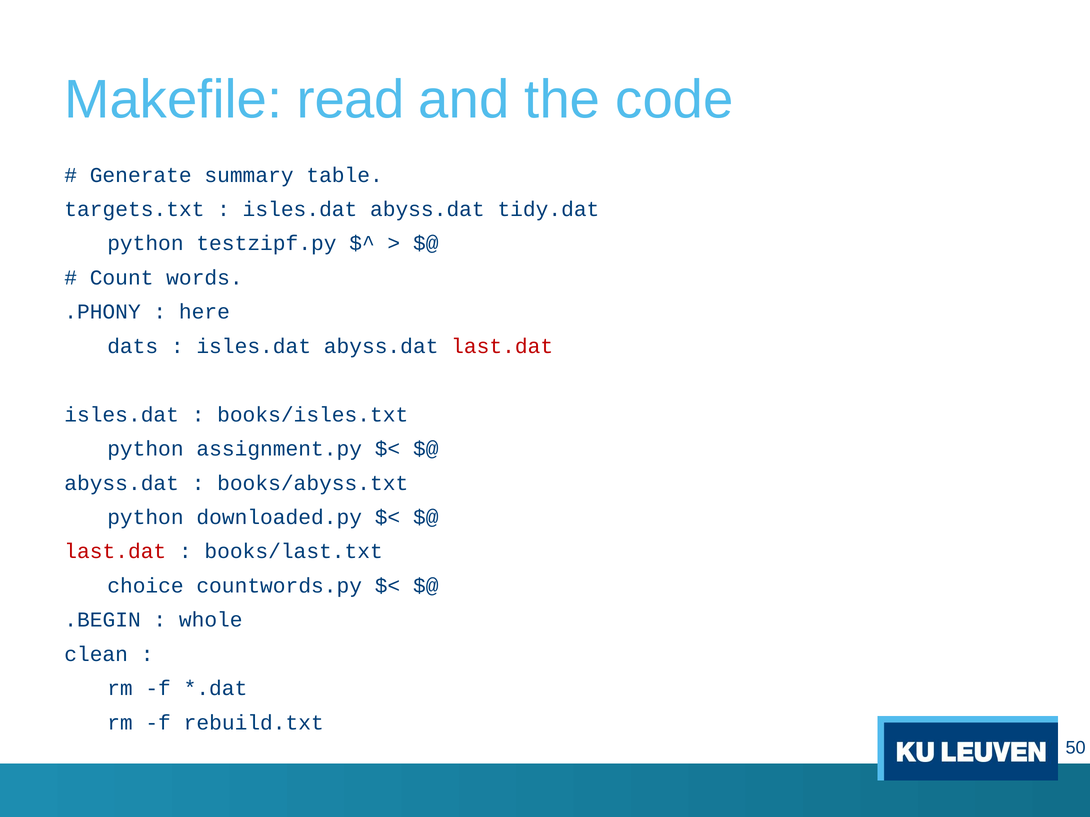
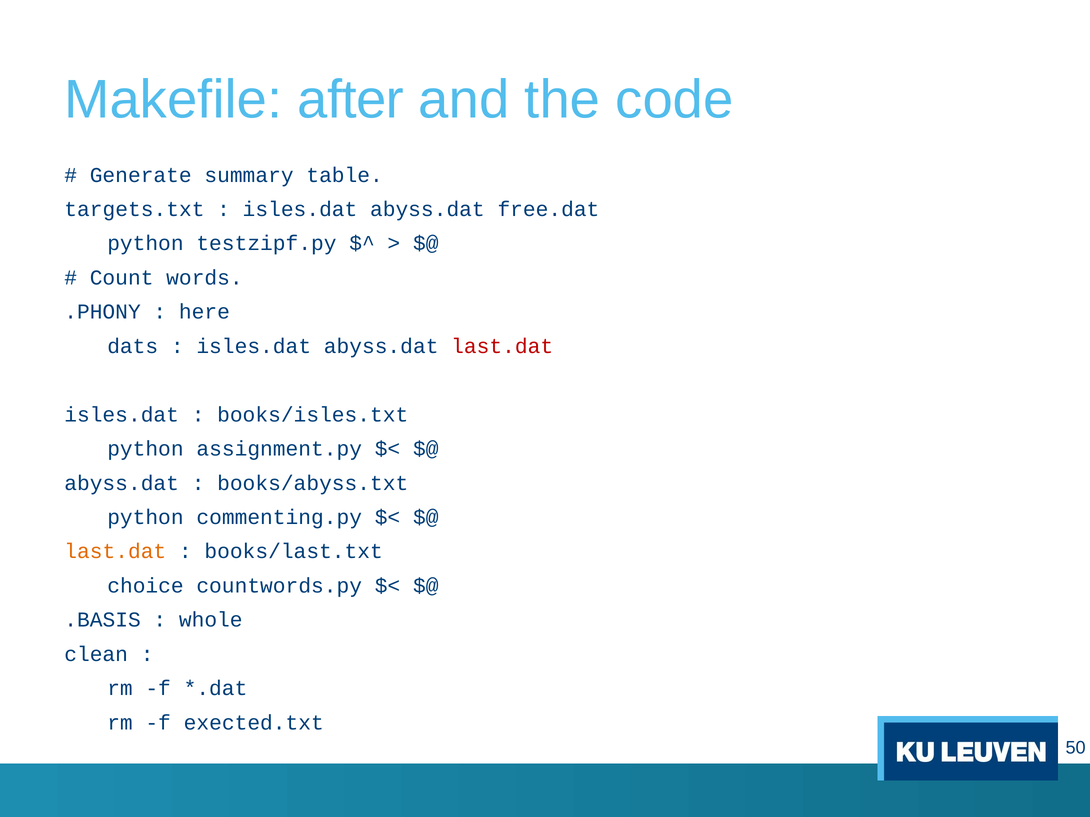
read: read -> after
tidy.dat: tidy.dat -> free.dat
downloaded.py: downloaded.py -> commenting.py
last.dat at (115, 552) colour: red -> orange
.BEGIN: .BEGIN -> .BASIS
rebuild.txt: rebuild.txt -> exected.txt
